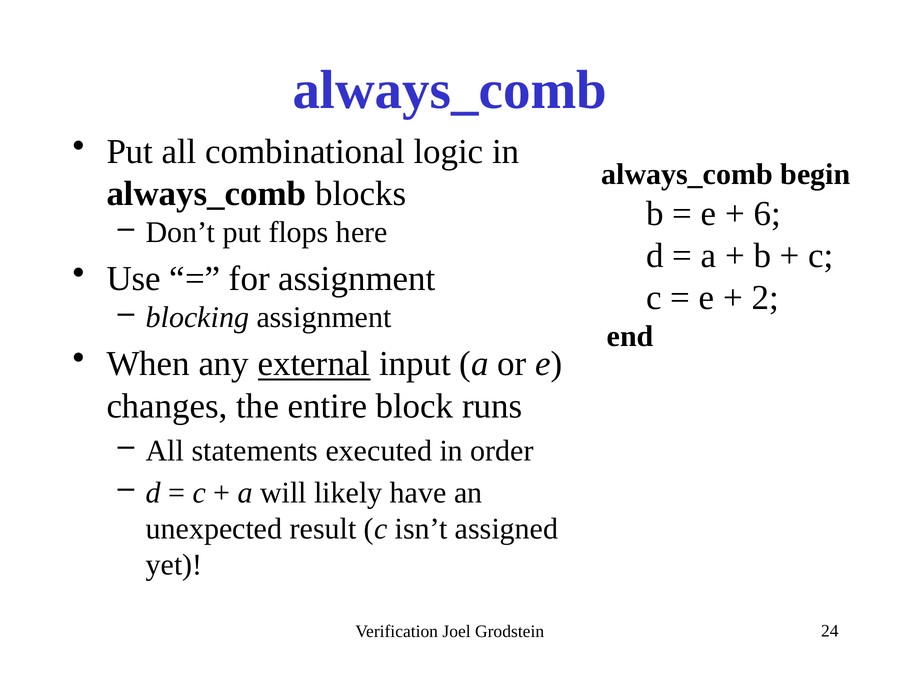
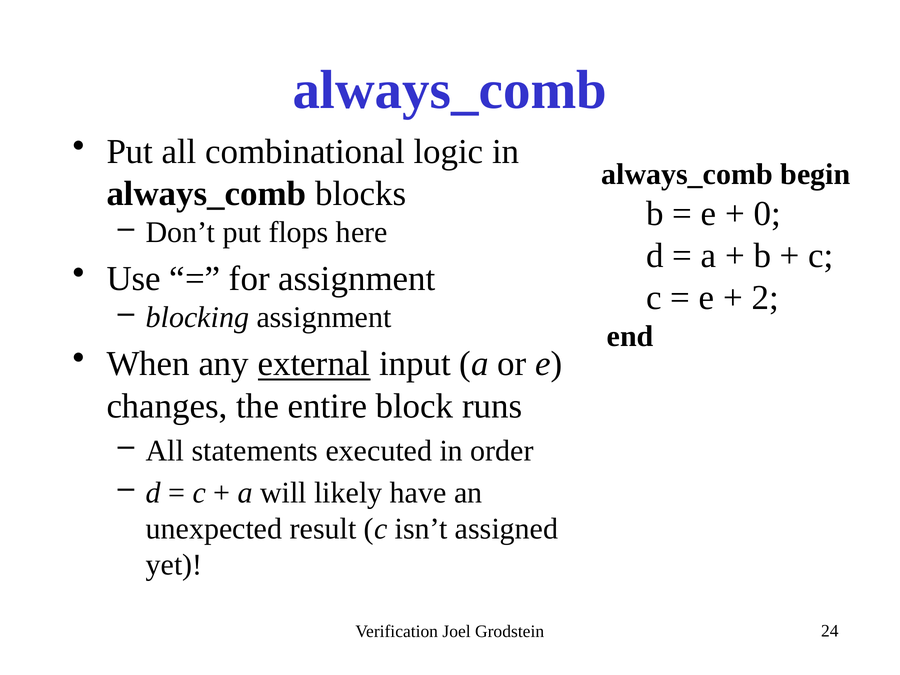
6: 6 -> 0
